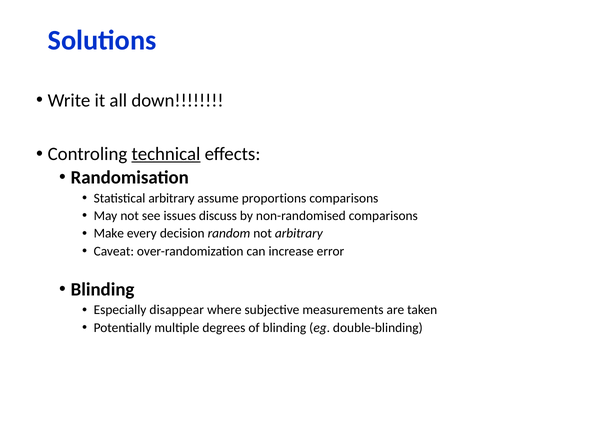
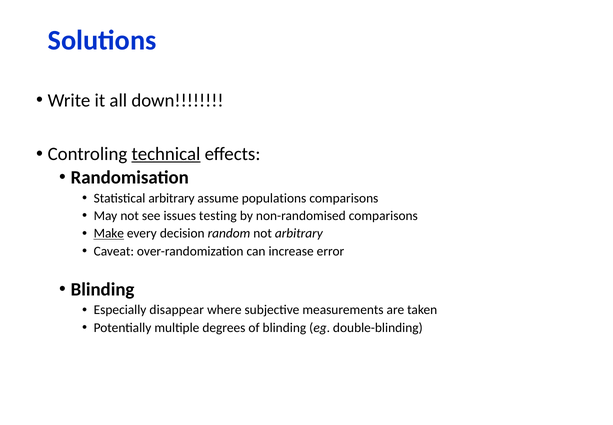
proportions: proportions -> populations
discuss: discuss -> testing
Make underline: none -> present
